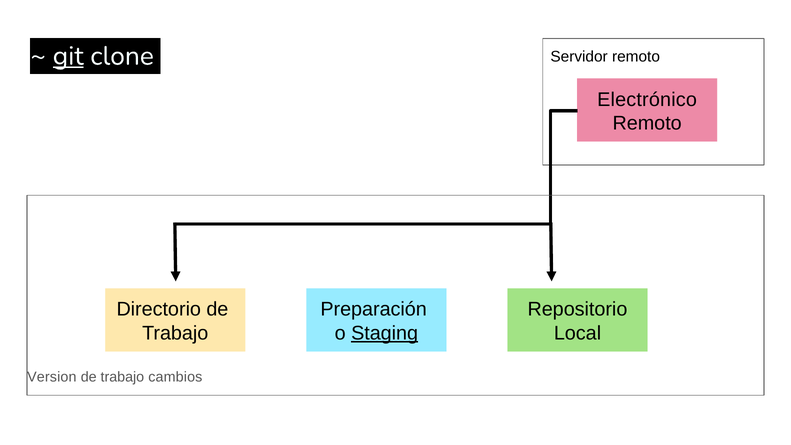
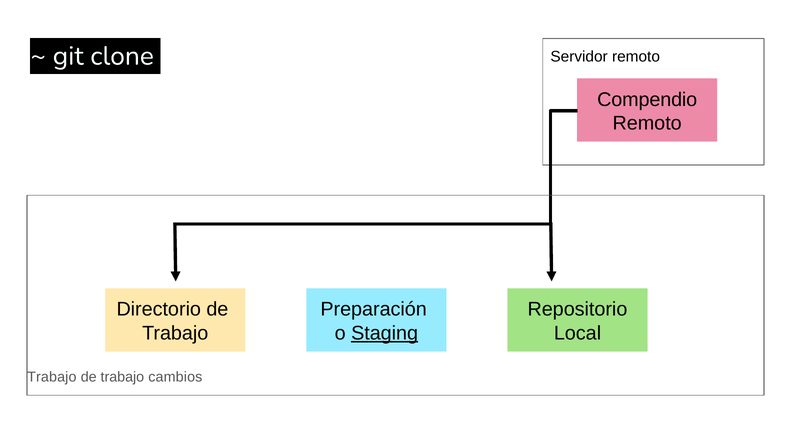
git underline: present -> none
Electrónico: Electrónico -> Compendio
Version at (52, 377): Version -> Trabajo
